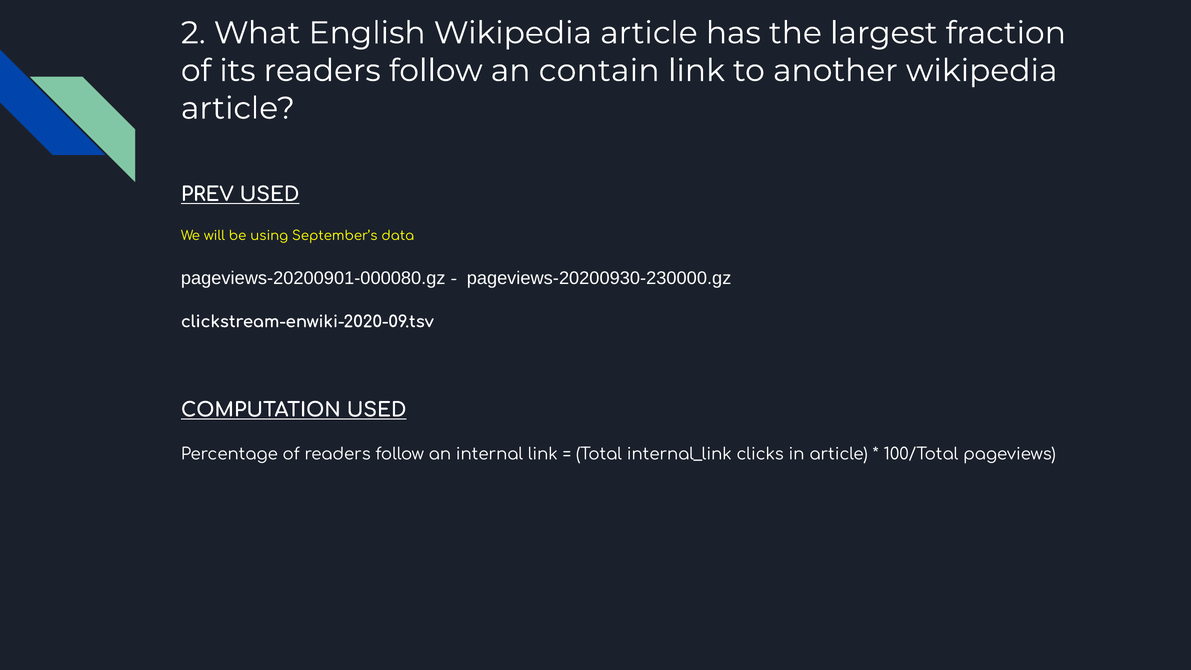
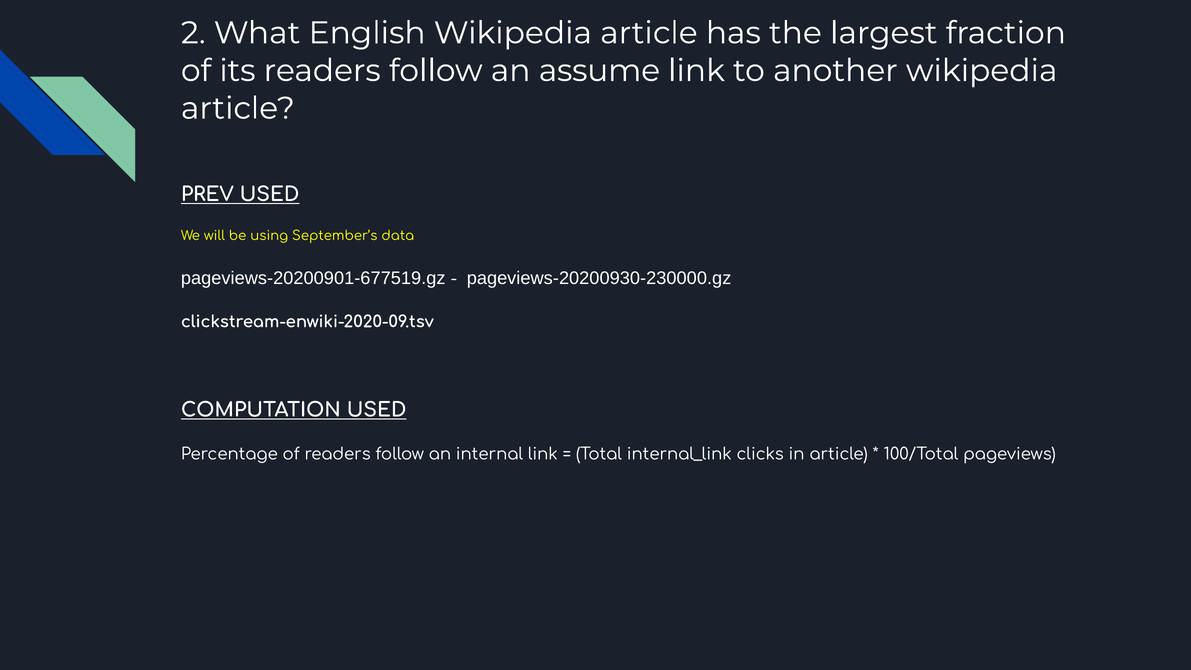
contain: contain -> assume
pageviews-20200901-000080.gz: pageviews-20200901-000080.gz -> pageviews-20200901-677519.gz
